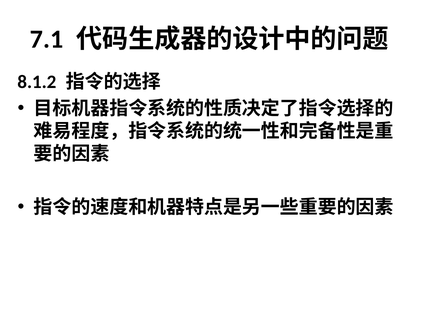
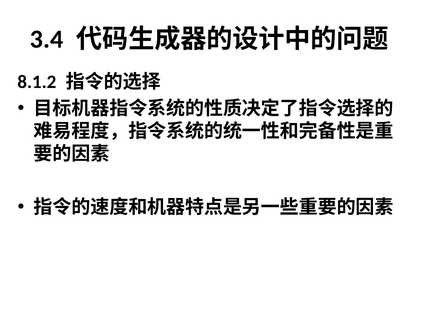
7.1: 7.1 -> 3.4
